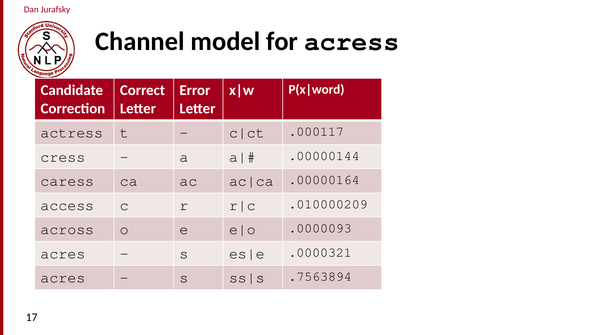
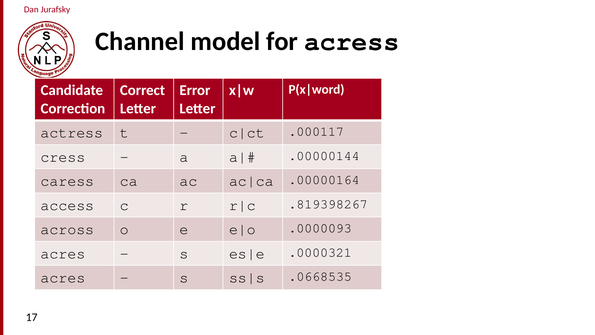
.010000209: .010000209 -> .819398267
.7563894: .7563894 -> .0668535
